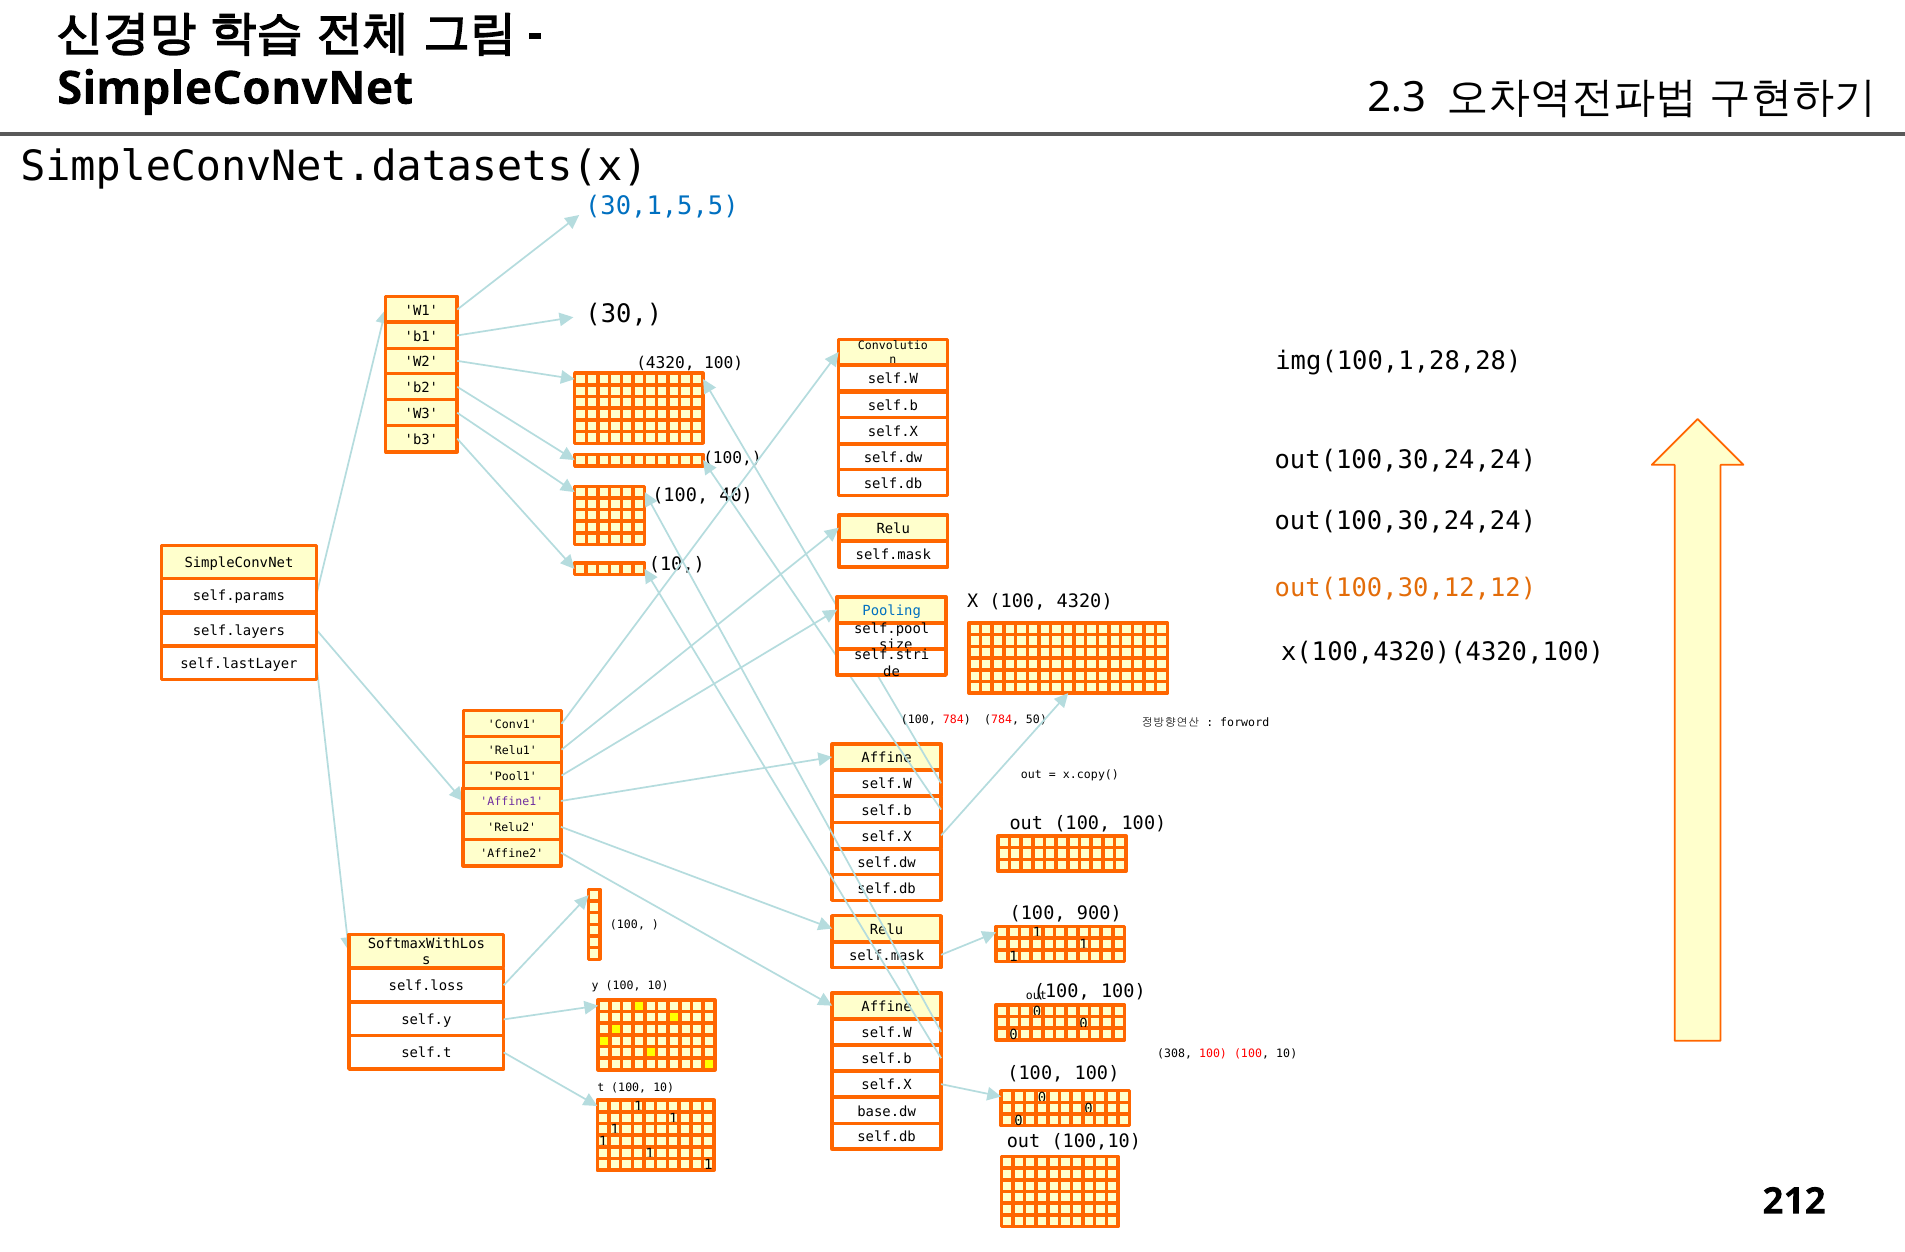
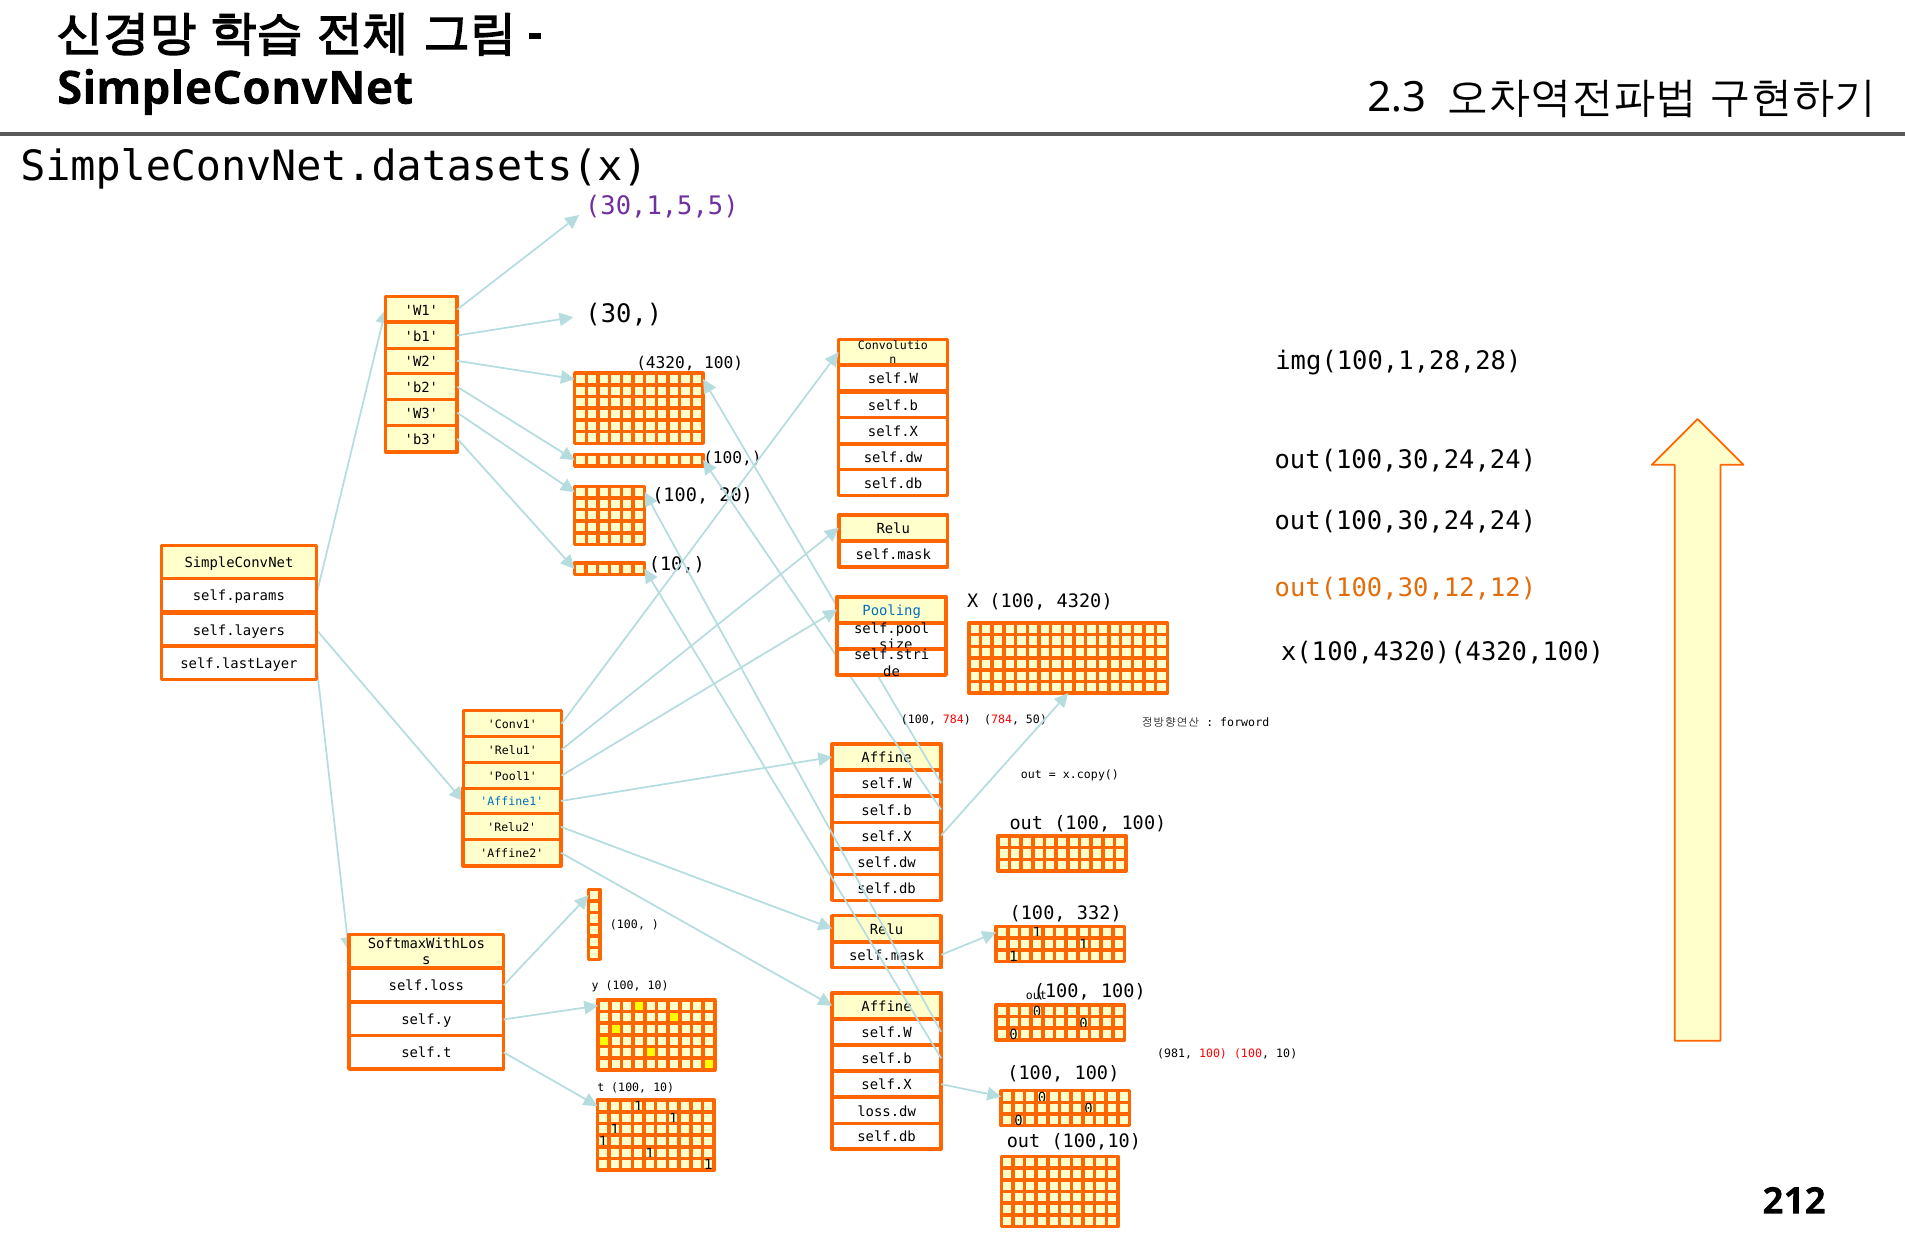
30,1,5,5 colour: blue -> purple
40: 40 -> 20
Affine1 colour: purple -> blue
900: 900 -> 332
308: 308 -> 981
base.dw: base.dw -> loss.dw
